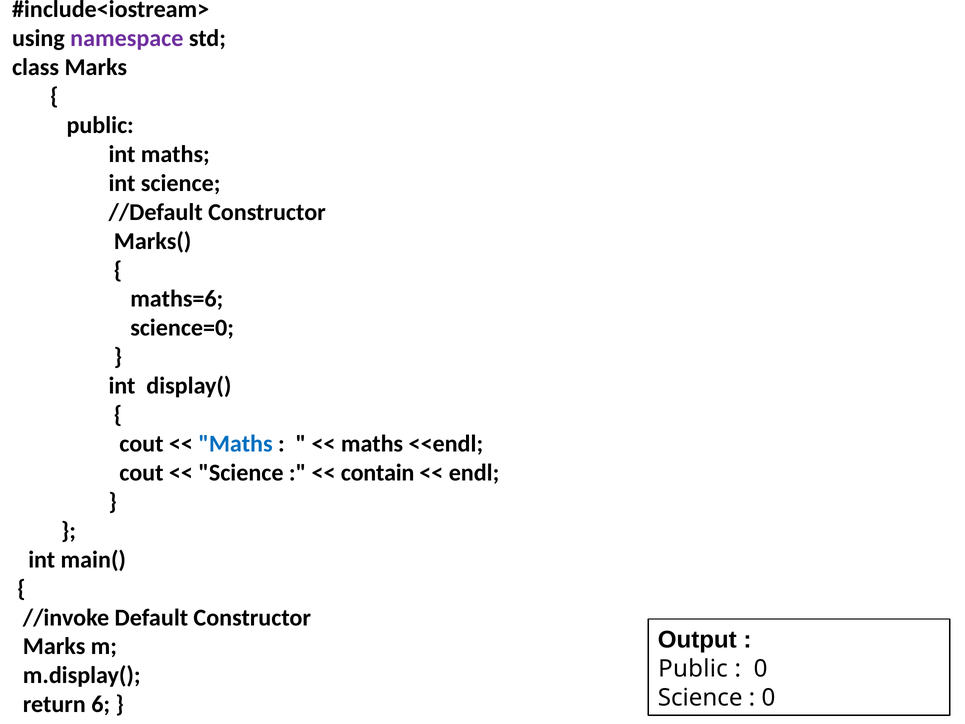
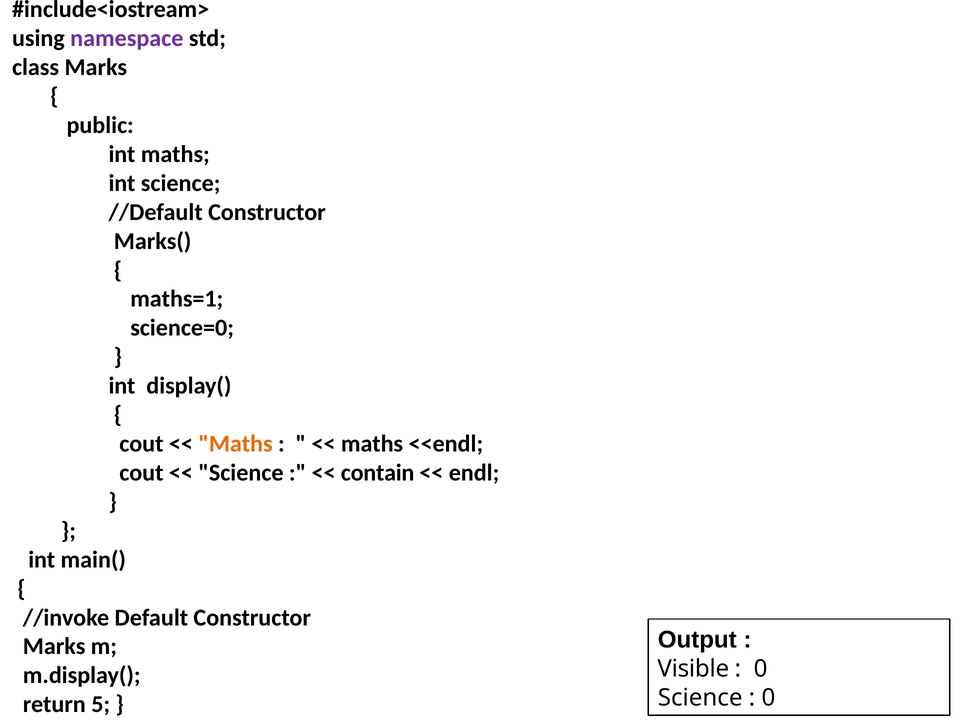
maths=6: maths=6 -> maths=1
Maths at (236, 444) colour: blue -> orange
Public at (693, 669): Public -> Visible
6: 6 -> 5
